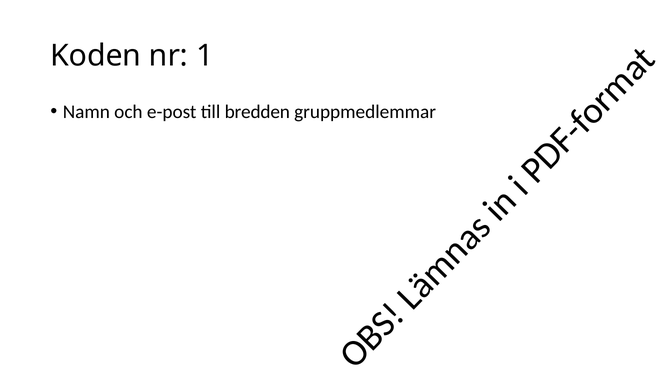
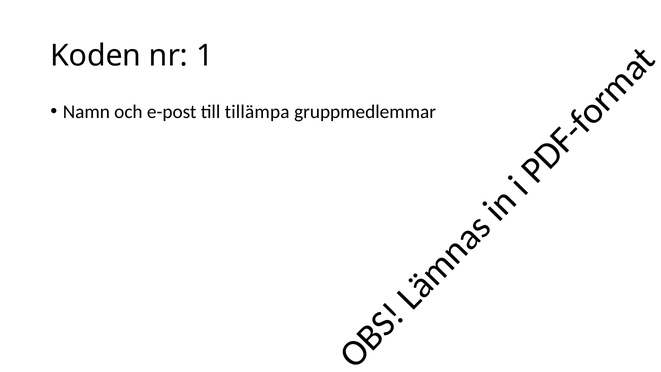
bredden: bredden -> tillämpa
